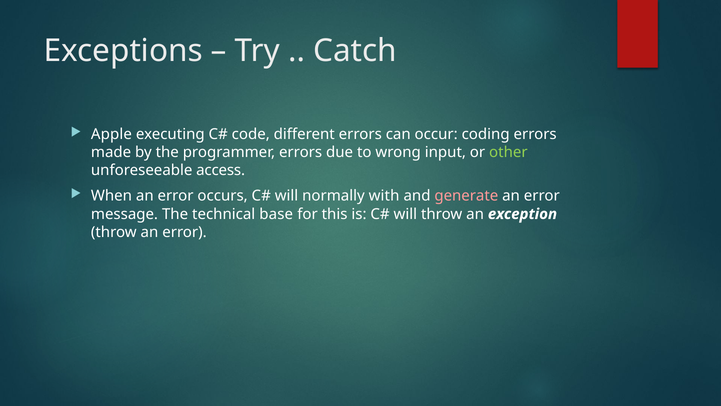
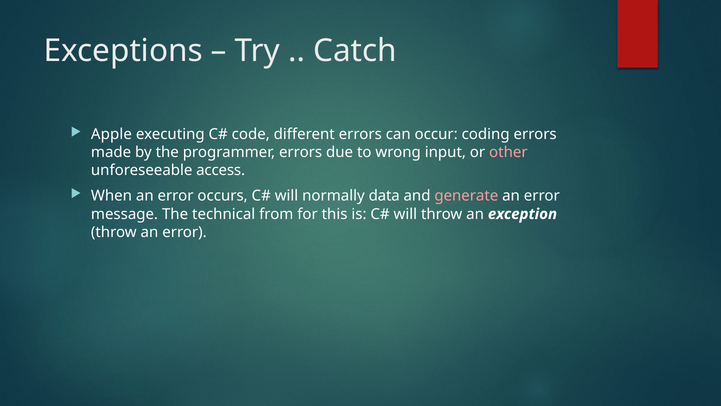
other colour: light green -> pink
with: with -> data
base: base -> from
